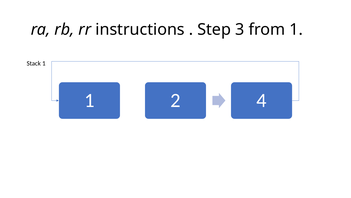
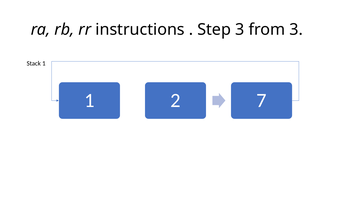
from 1: 1 -> 3
4: 4 -> 7
